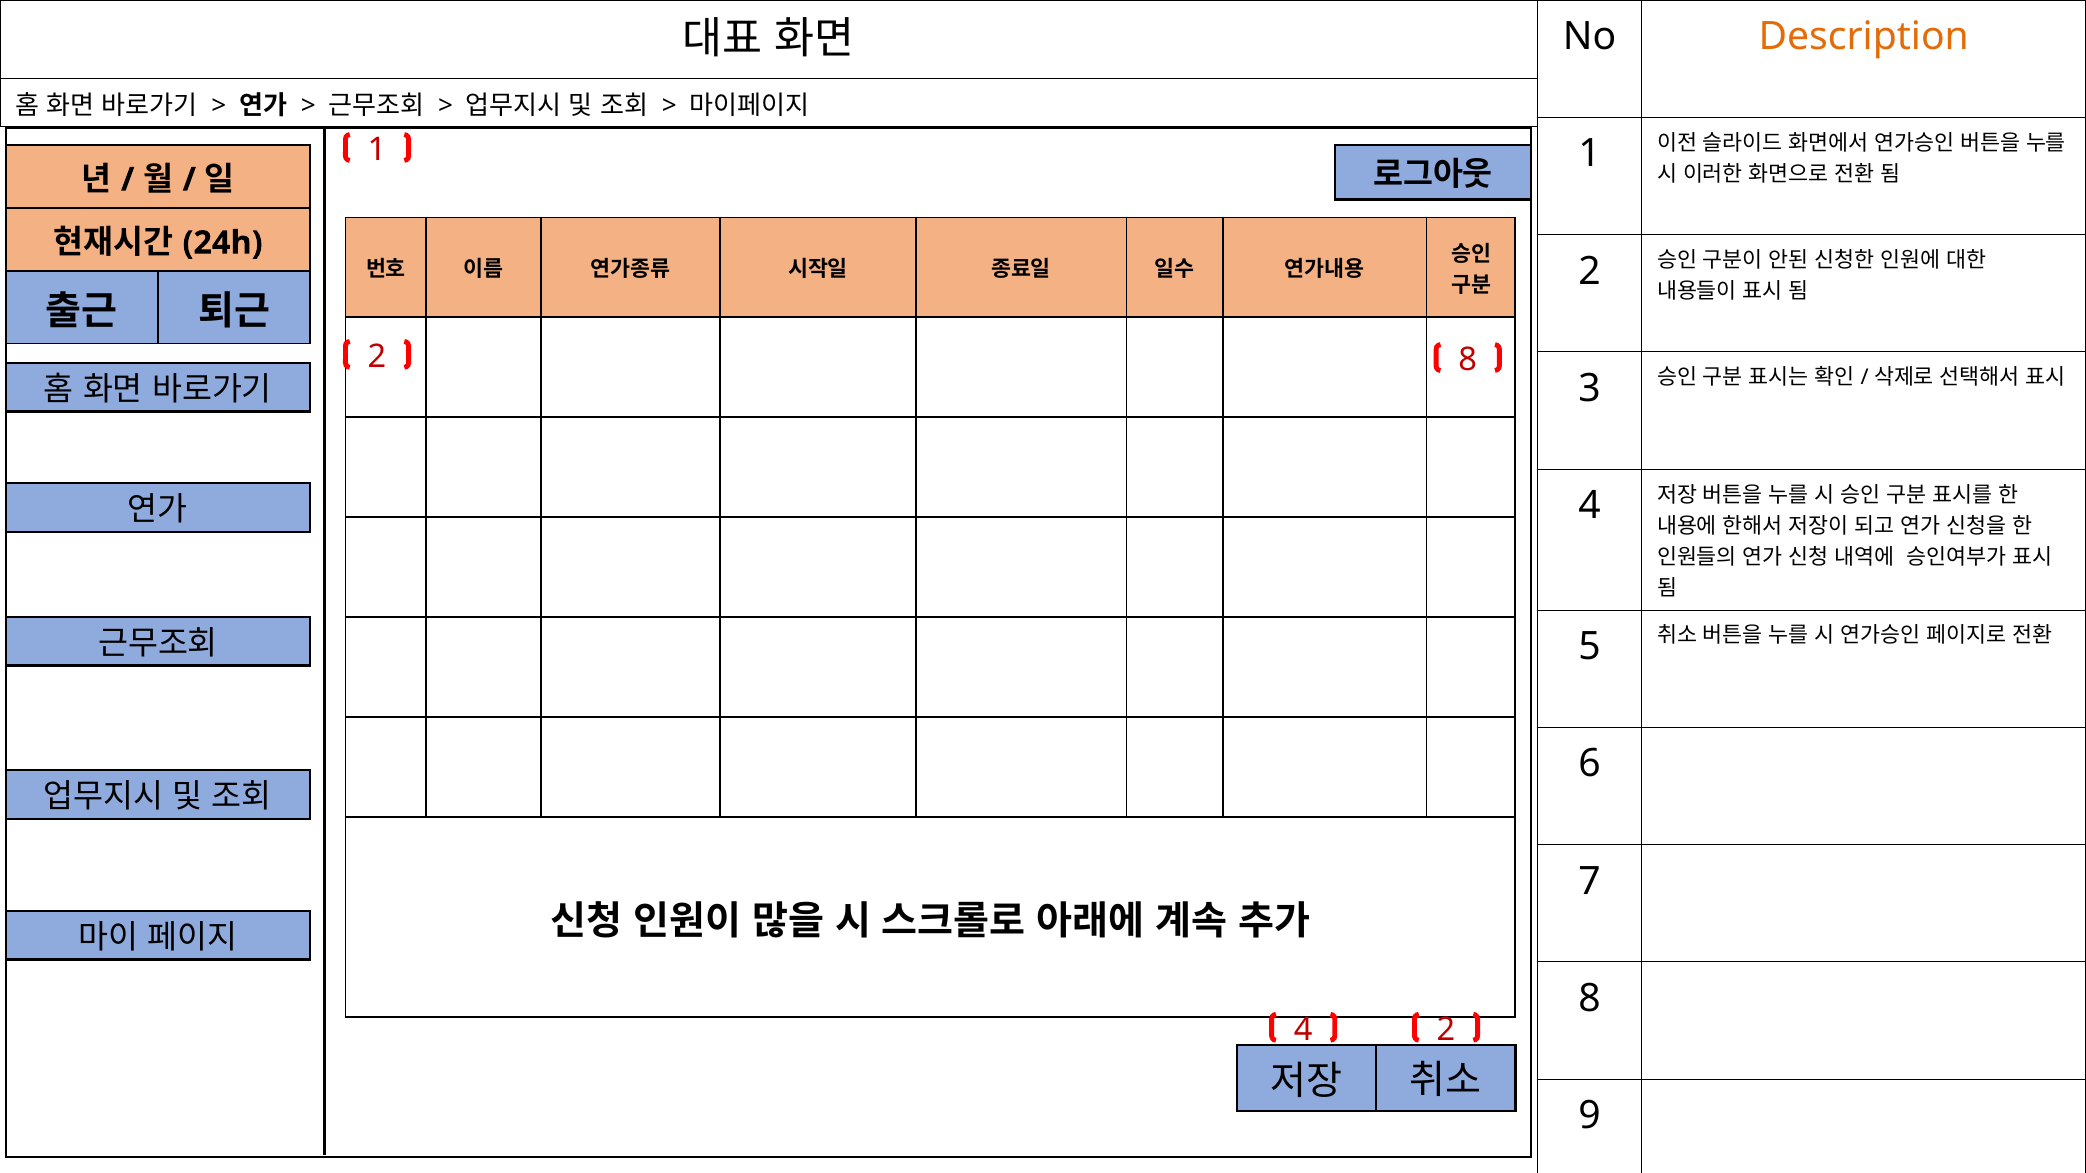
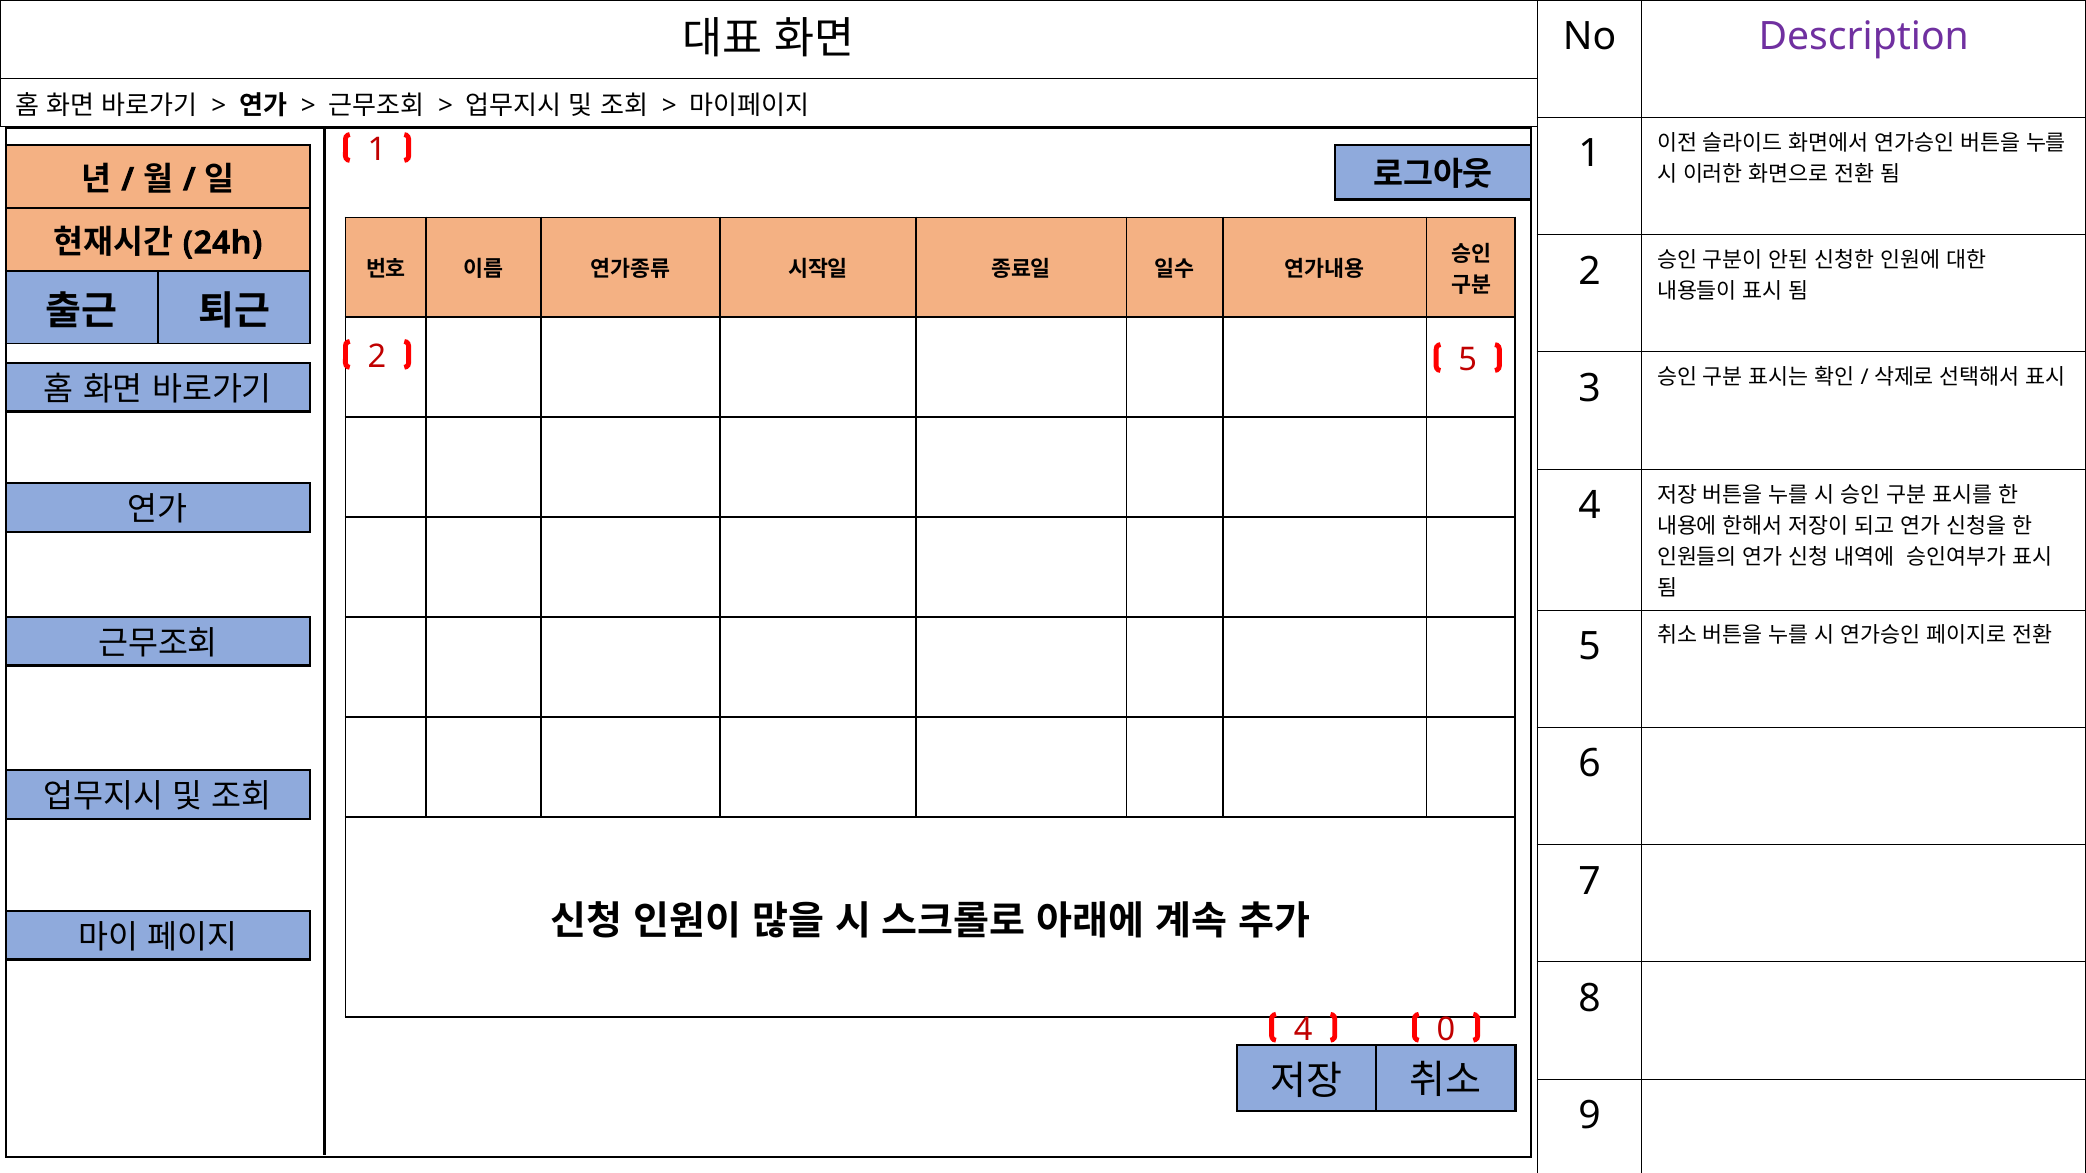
Description colour: orange -> purple
2 8: 8 -> 5
4 2: 2 -> 0
